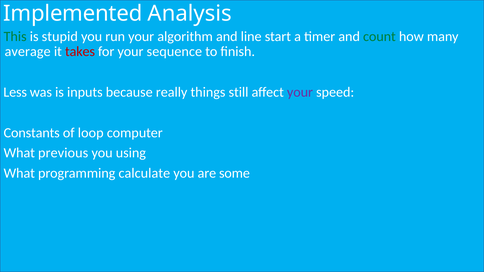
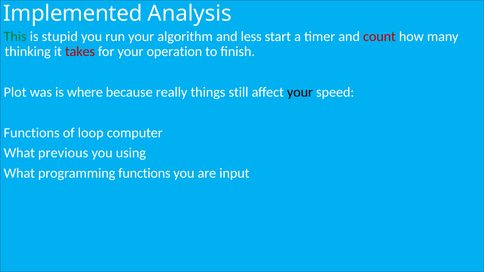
line: line -> less
count colour: green -> red
average: average -> thinking
sequence: sequence -> operation
Less: Less -> Plot
inputs: inputs -> where
your at (300, 92) colour: purple -> black
Constants at (32, 133): Constants -> Functions
programming calculate: calculate -> functions
some: some -> input
